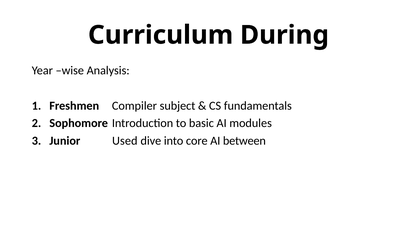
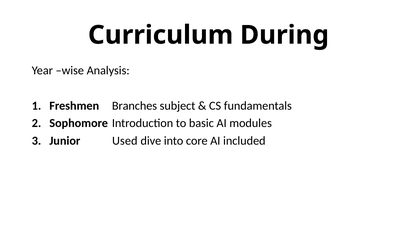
Compiler: Compiler -> Branches
between: between -> included
